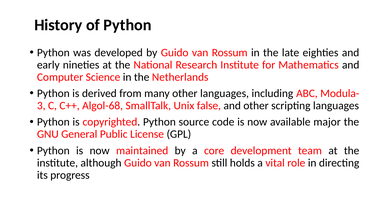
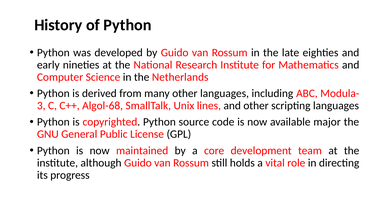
false: false -> lines
